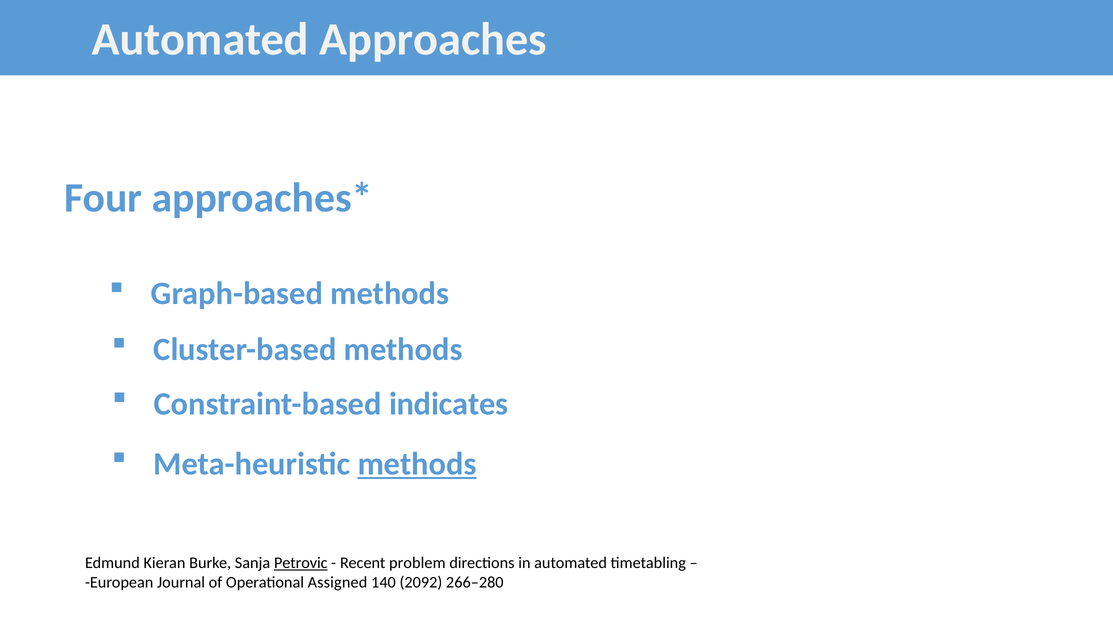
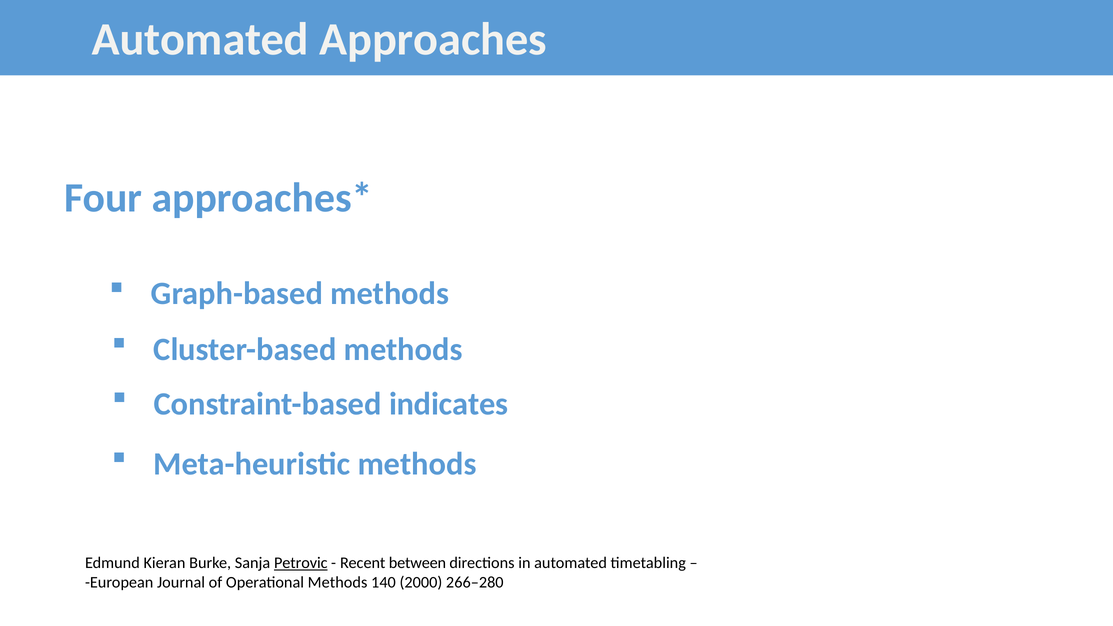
methods at (417, 464) underline: present -> none
problem: problem -> between
Operational Assigned: Assigned -> Methods
2092: 2092 -> 2000
